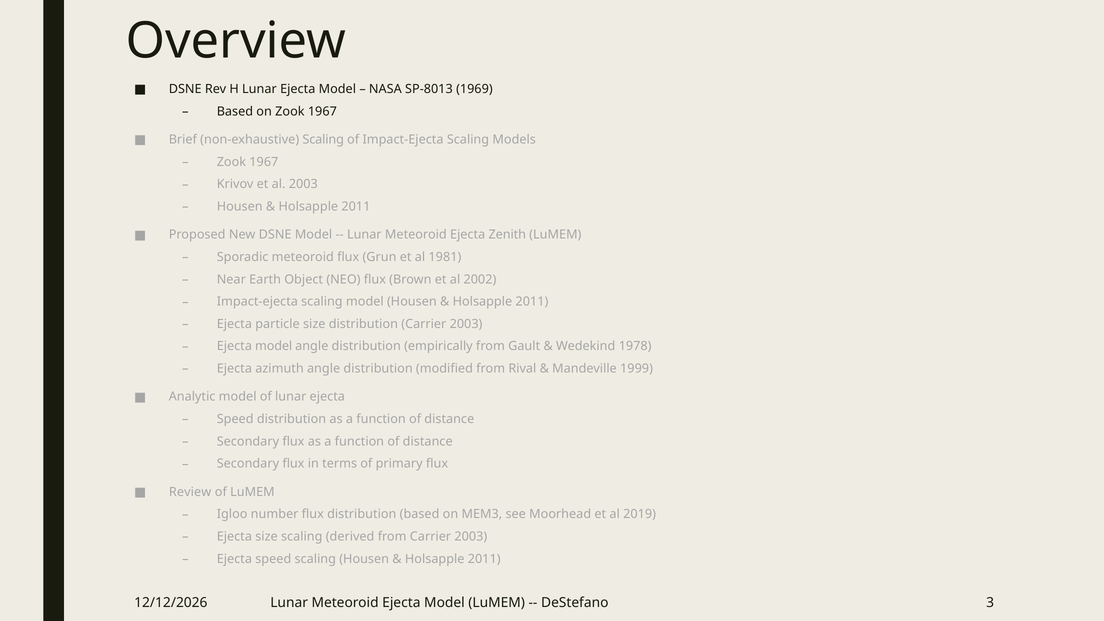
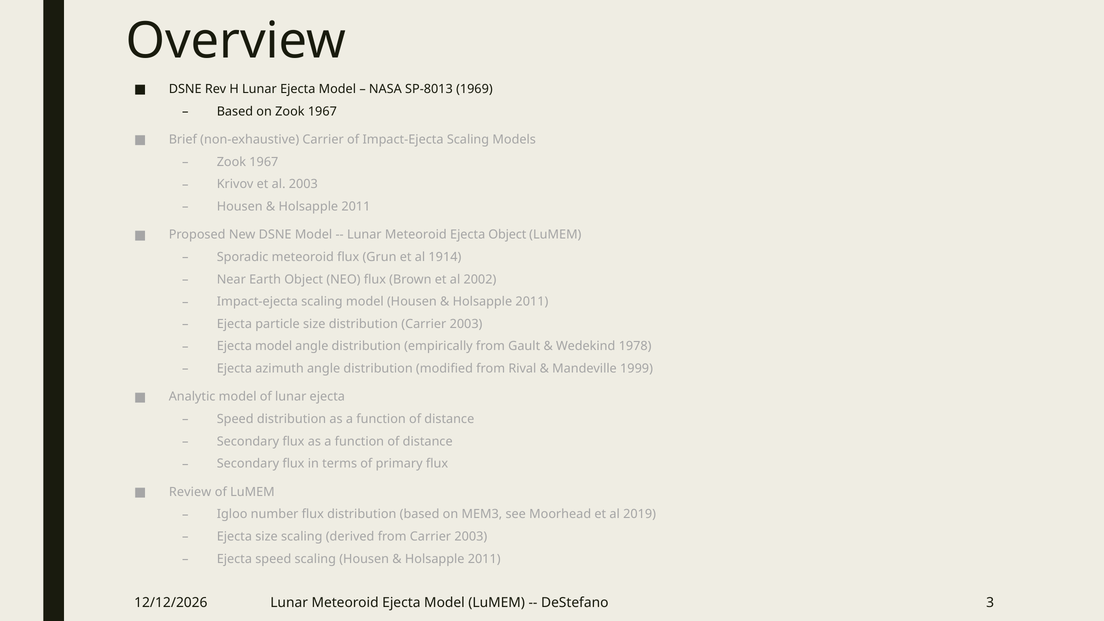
non-exhaustive Scaling: Scaling -> Carrier
Ejecta Zenith: Zenith -> Object
1981: 1981 -> 1914
